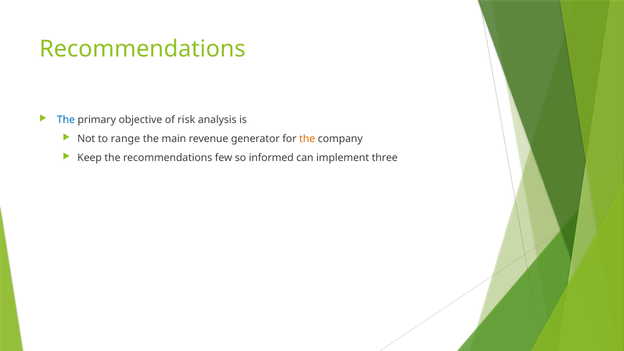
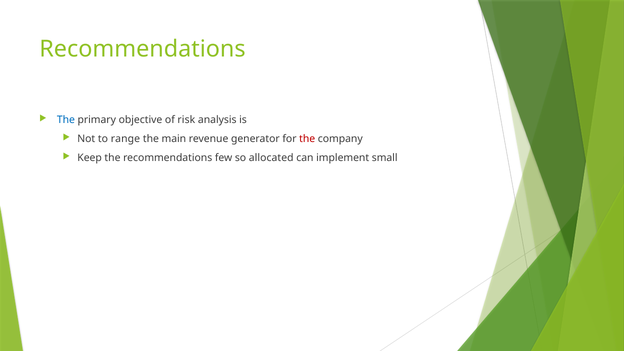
the at (307, 139) colour: orange -> red
informed: informed -> allocated
three: three -> small
